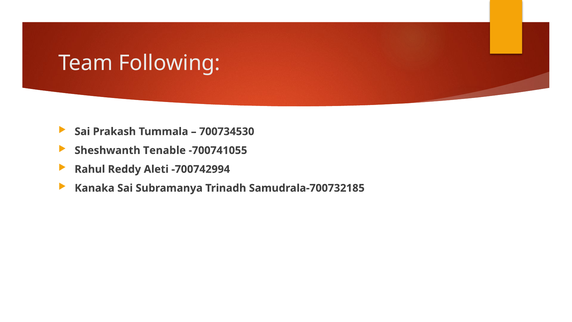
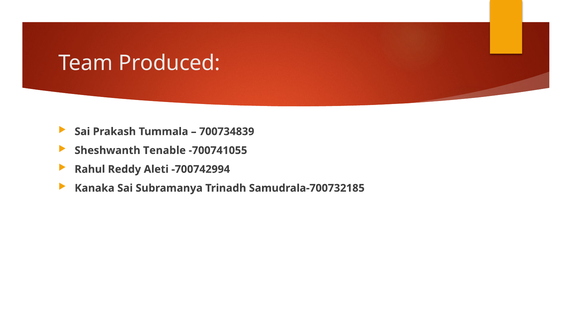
Following: Following -> Produced
700734530: 700734530 -> 700734839
